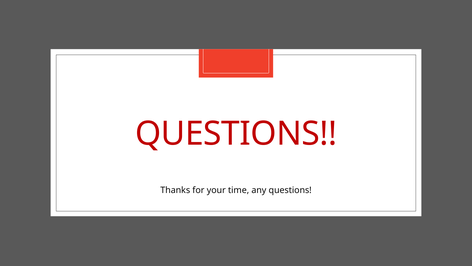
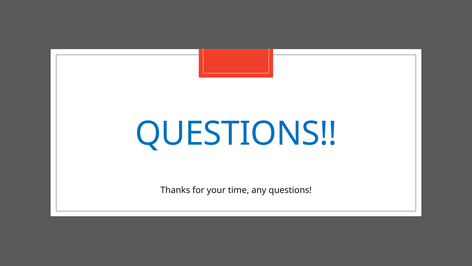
QUESTIONS at (236, 134) colour: red -> blue
